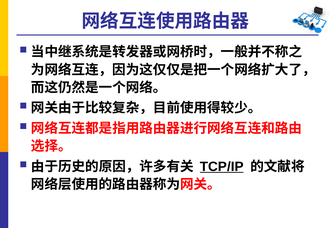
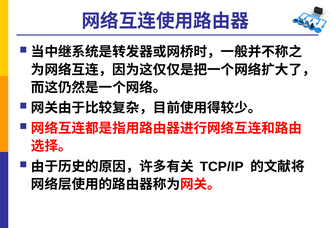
TCP/IP underline: present -> none
